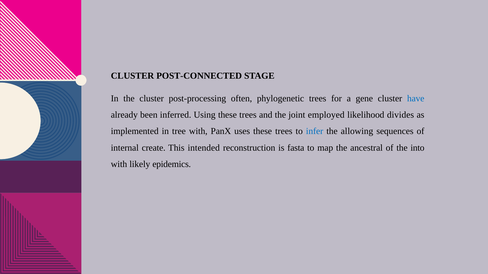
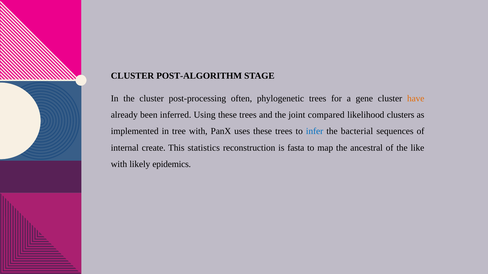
POST-CONNECTED: POST-CONNECTED -> POST-ALGORITHM
have colour: blue -> orange
employed: employed -> compared
divides: divides -> clusters
allowing: allowing -> bacterial
intended: intended -> statistics
into: into -> like
